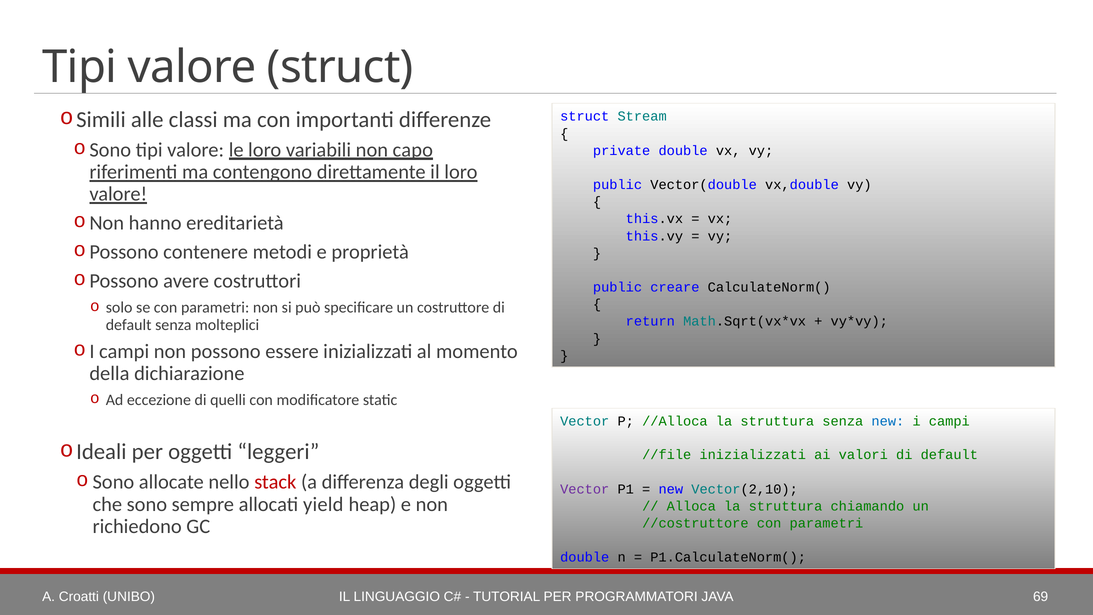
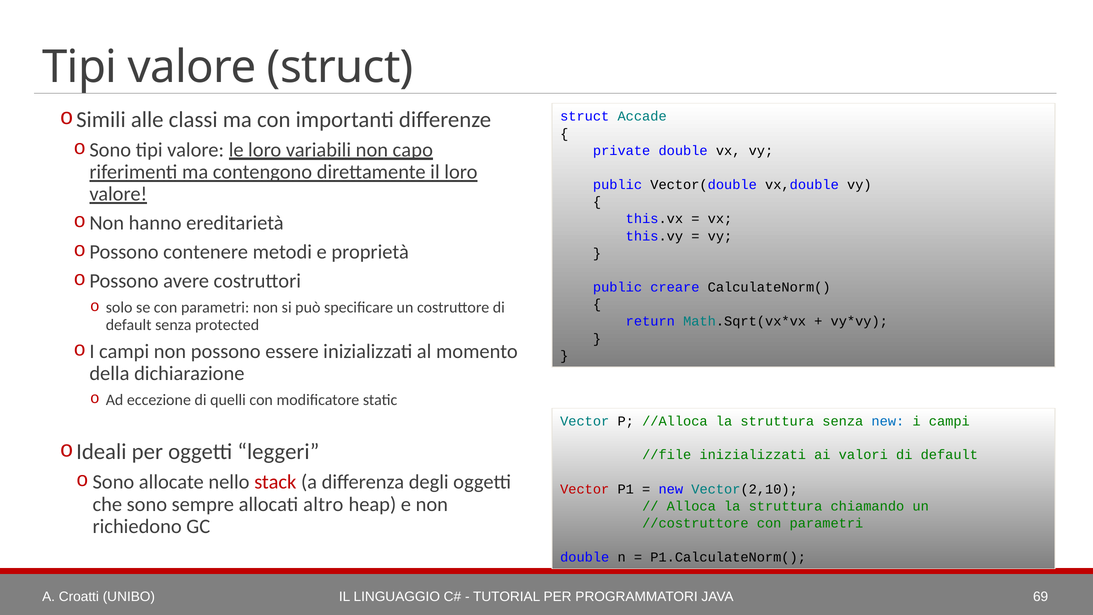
Stream: Stream -> Accade
molteplici: molteplici -> protected
Vector at (585, 489) colour: purple -> red
yield: yield -> altro
